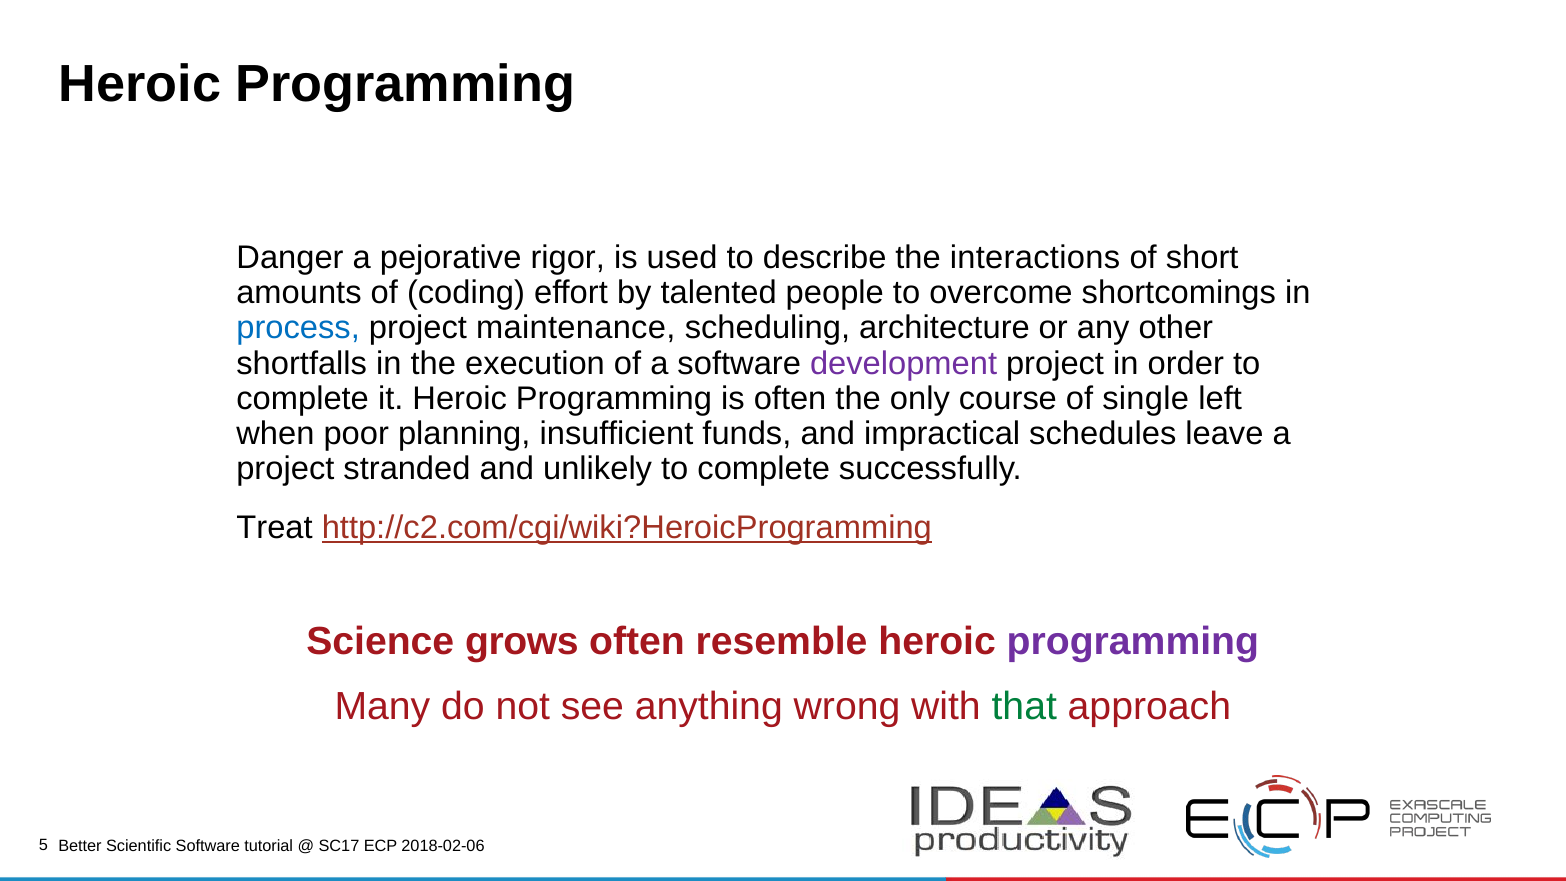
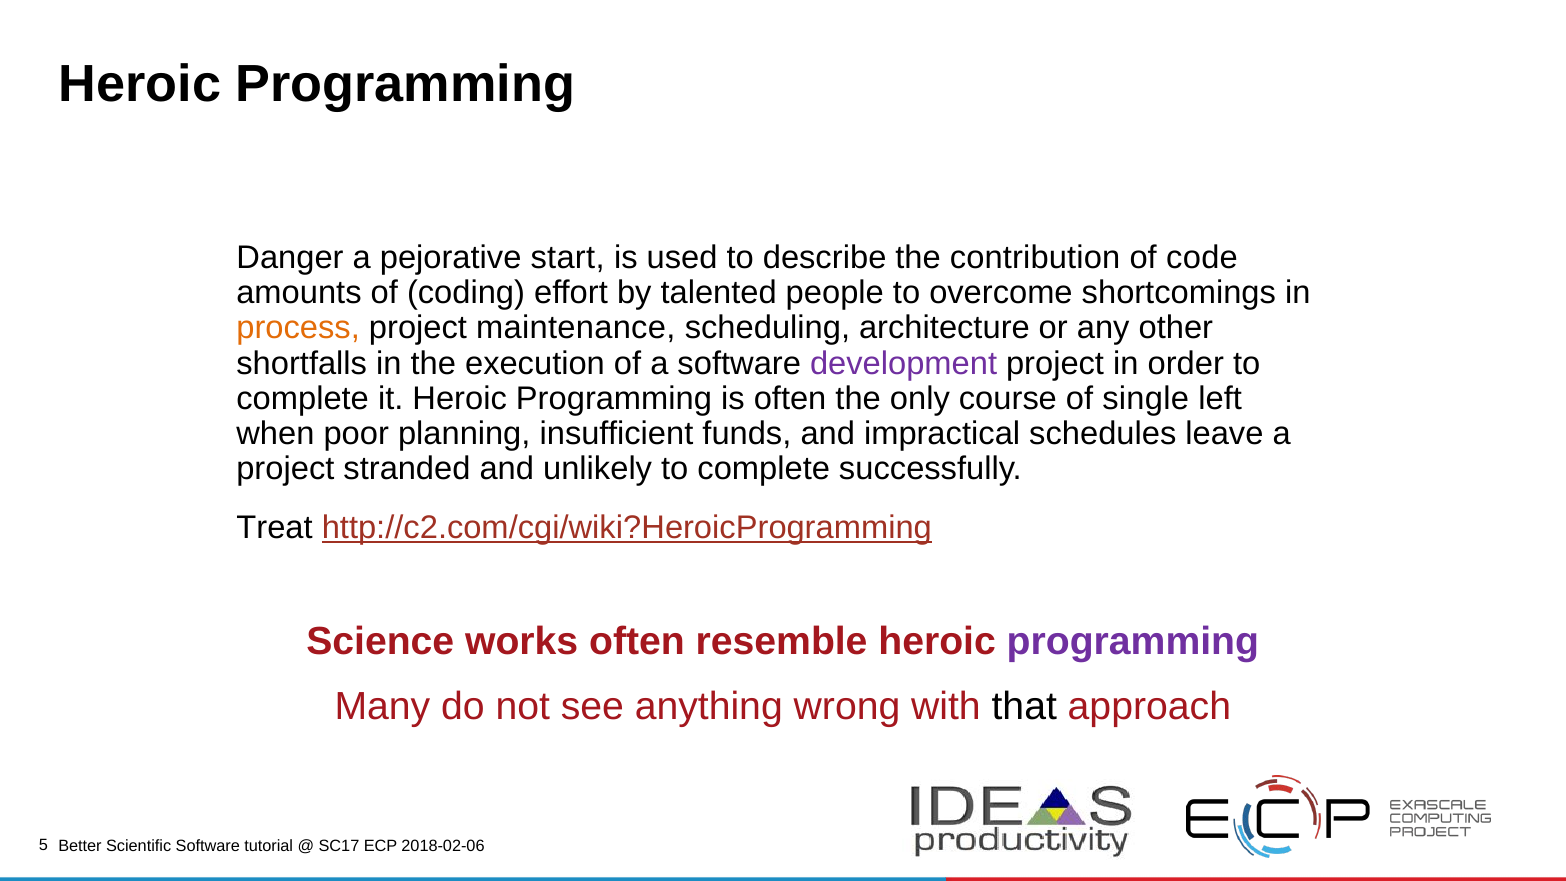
rigor: rigor -> start
interactions: interactions -> contribution
short: short -> code
process colour: blue -> orange
grows: grows -> works
that colour: green -> black
